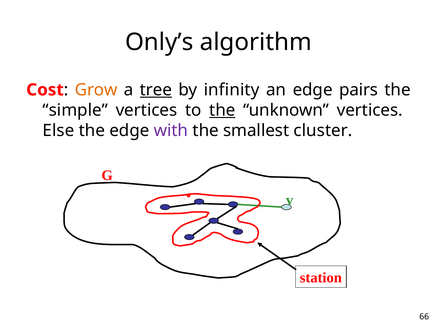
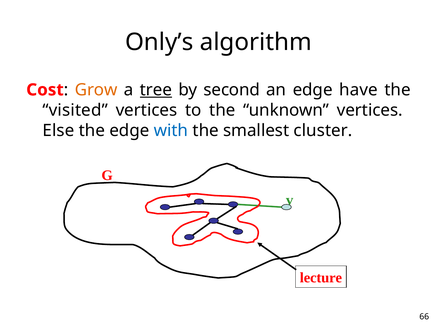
infinity: infinity -> second
pairs: pairs -> have
simple: simple -> visited
the at (222, 110) underline: present -> none
with colour: purple -> blue
station: station -> lecture
